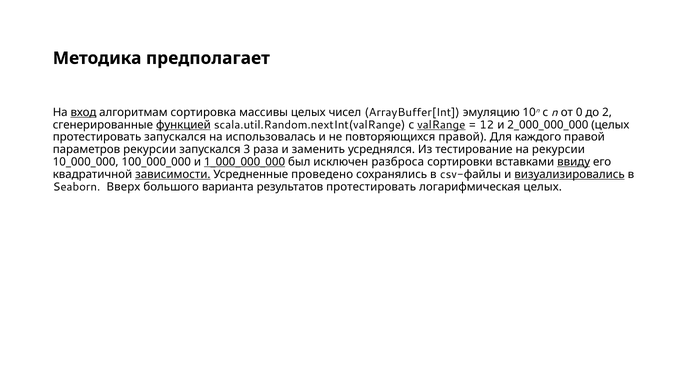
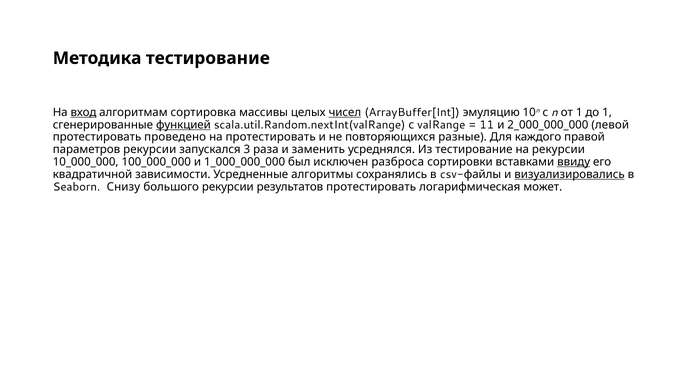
Методика предполагает: предполагает -> тестирование
чисел underline: none -> present
от 0: 0 -> 1
до 2: 2 -> 1
valRange underline: present -> none
12: 12 -> 11
2_000_000_000 целых: целых -> левой
протестировать запускался: запускался -> проведено
на использовалась: использовалась -> протестировать
повторяющихся правой: правой -> разные
1_000_000_000 underline: present -> none
зависимости underline: present -> none
проведено: проведено -> алгоритмы
Вверх: Вверх -> Снизу
большого варианта: варианта -> рекурсии
логарифмическая целых: целых -> может
